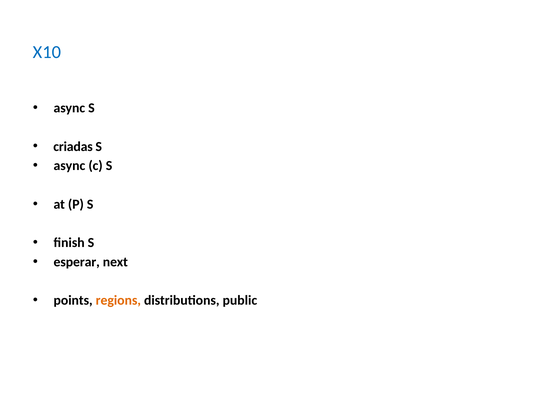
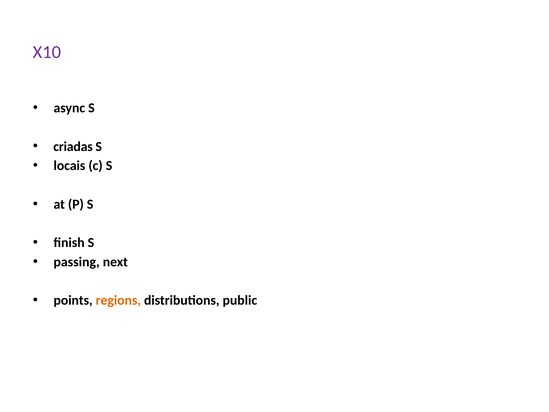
X10 colour: blue -> purple
async at (69, 166): async -> locais
esperar: esperar -> passing
